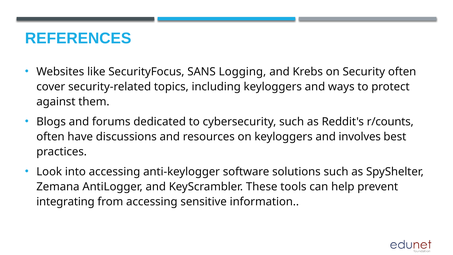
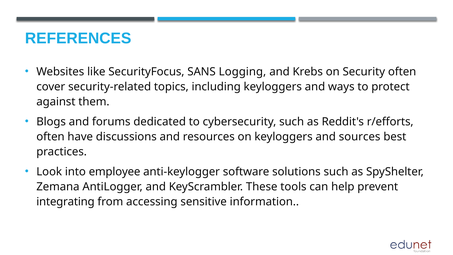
r/counts: r/counts -> r/efforts
involves: involves -> sources
into accessing: accessing -> employee
